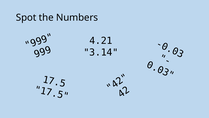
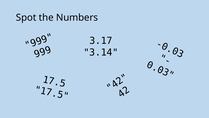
4.21: 4.21 -> 3.17
